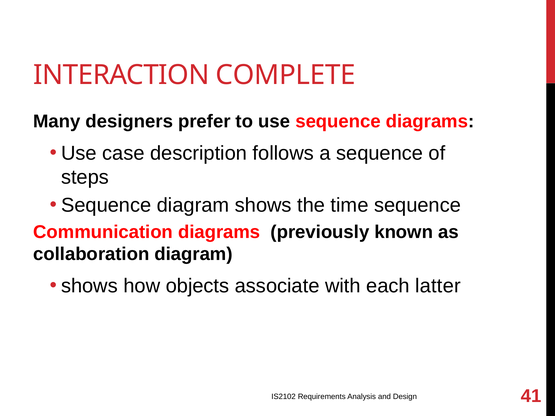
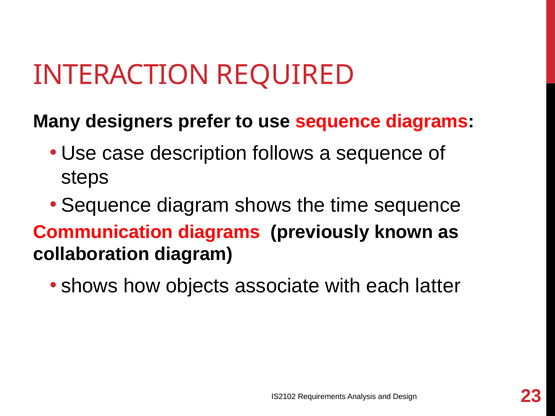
COMPLETE: COMPLETE -> REQUIRED
41: 41 -> 23
